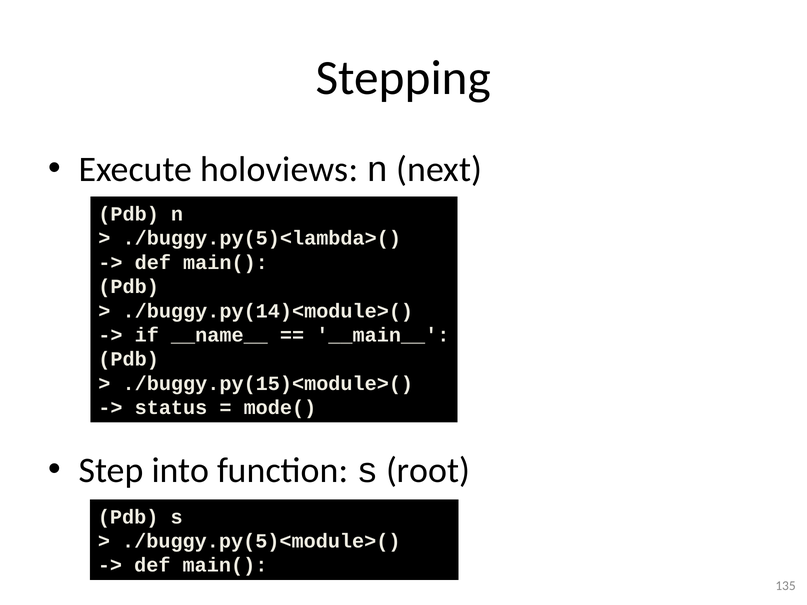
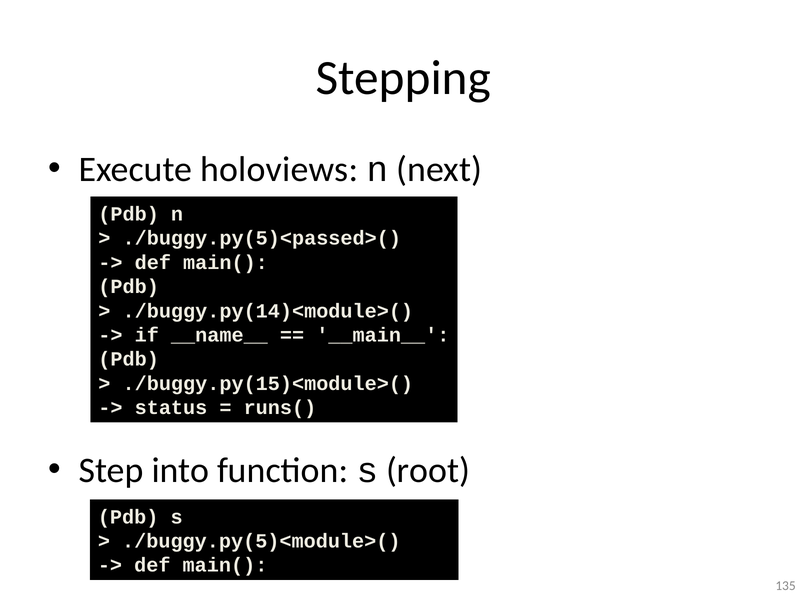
./buggy.py(5)<lambda>(: ./buggy.py(5)<lambda>( -> ./buggy.py(5)<passed>(
mode(: mode( -> runs(
